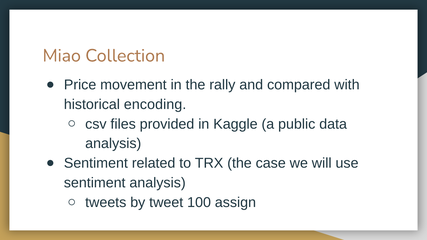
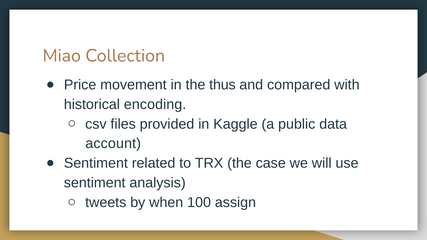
rally: rally -> thus
analysis at (113, 144): analysis -> account
tweet: tweet -> when
